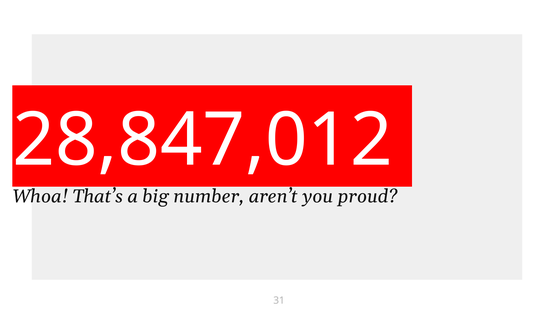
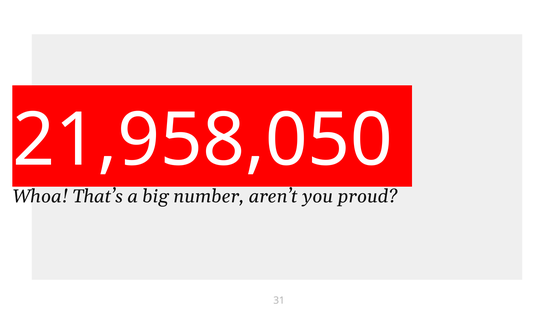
28,847,012: 28,847,012 -> 21,958,050
